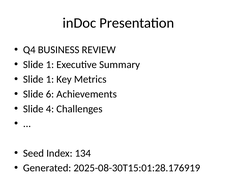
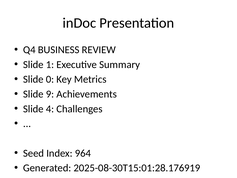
1 at (50, 79): 1 -> 0
6: 6 -> 9
134: 134 -> 964
